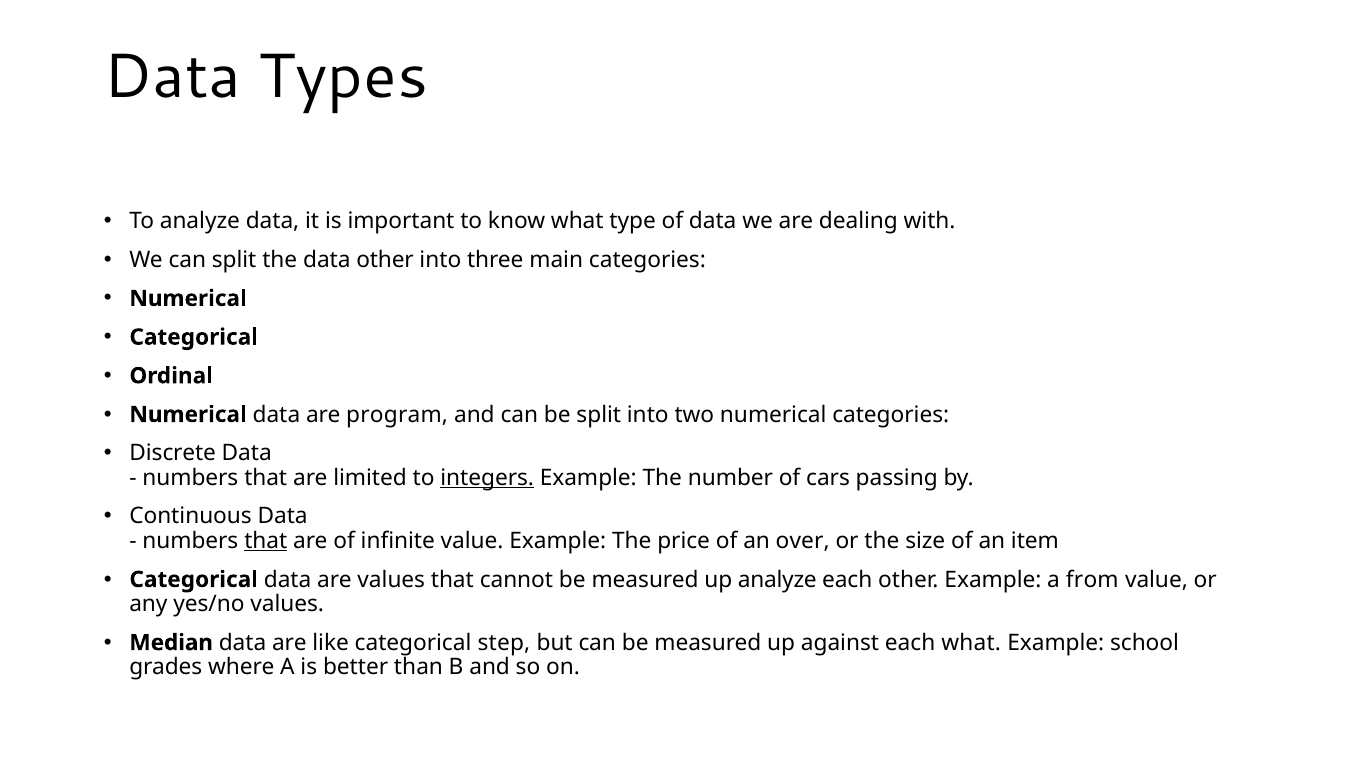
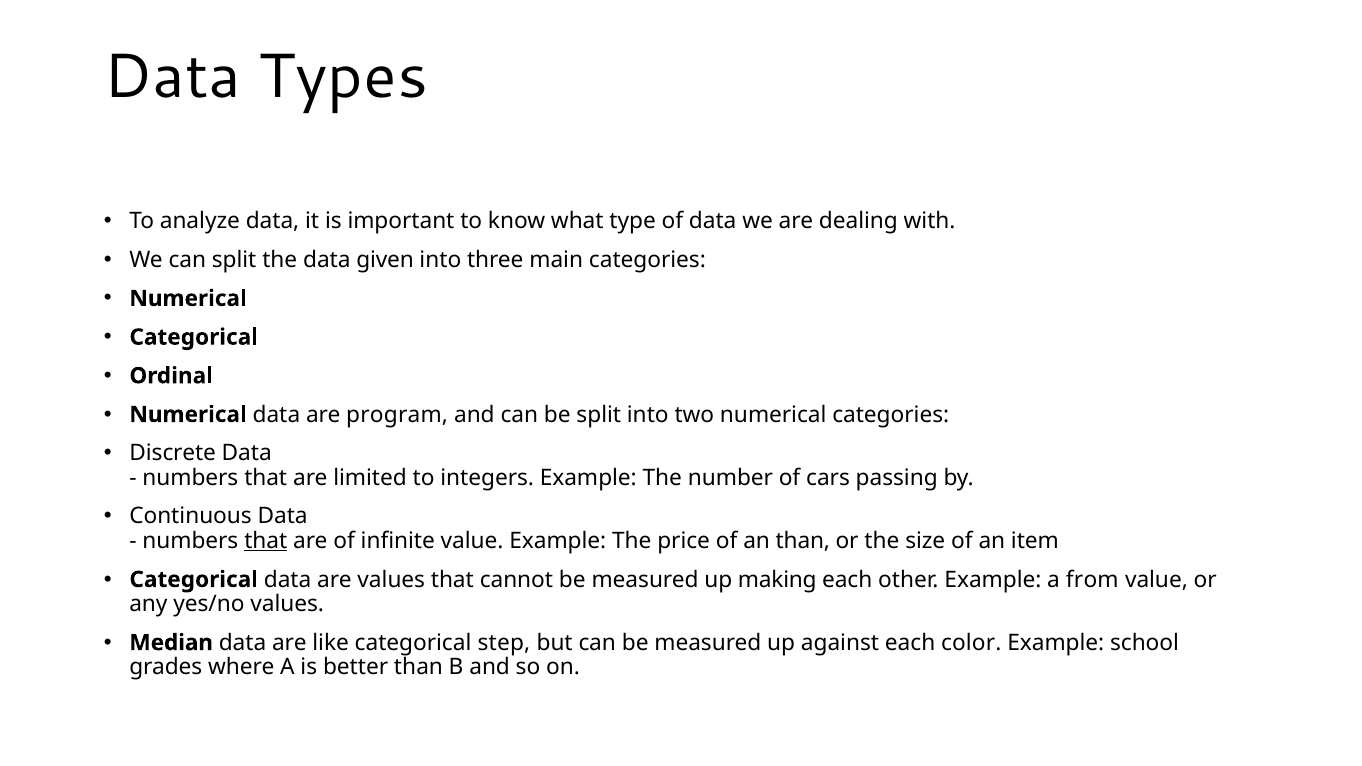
data other: other -> given
integers underline: present -> none
an over: over -> than
up analyze: analyze -> making
each what: what -> color
